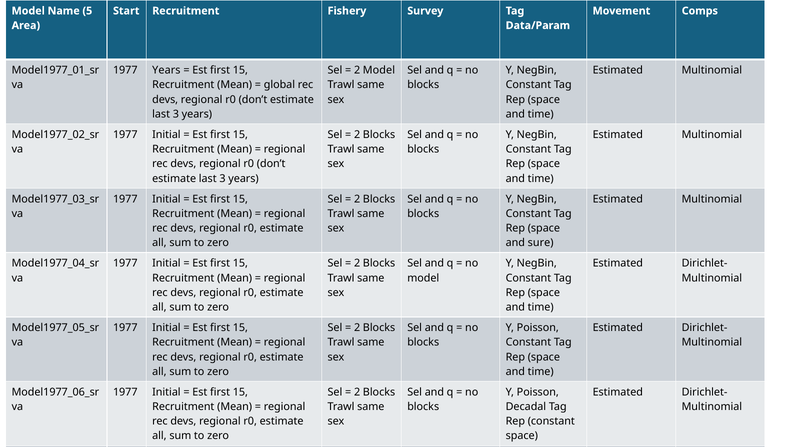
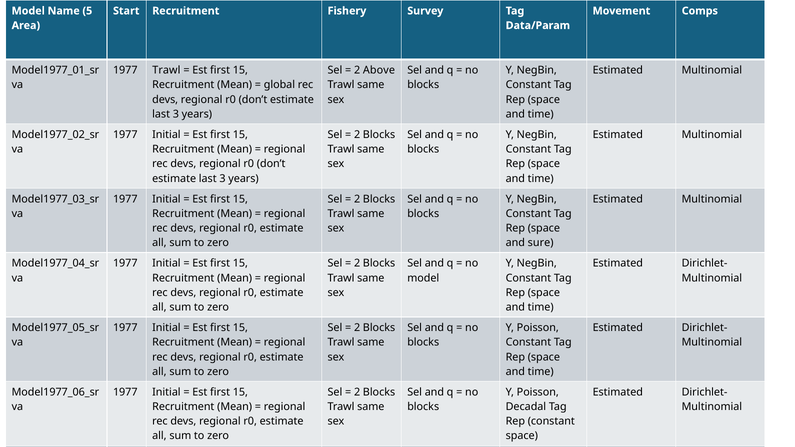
1977 Years: Years -> Trawl
2 Model: Model -> Above
